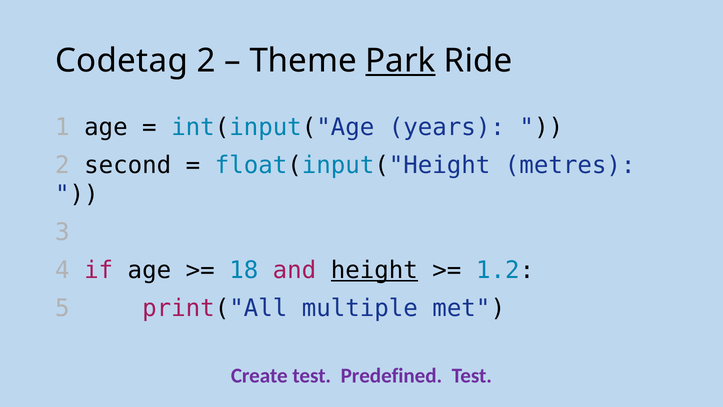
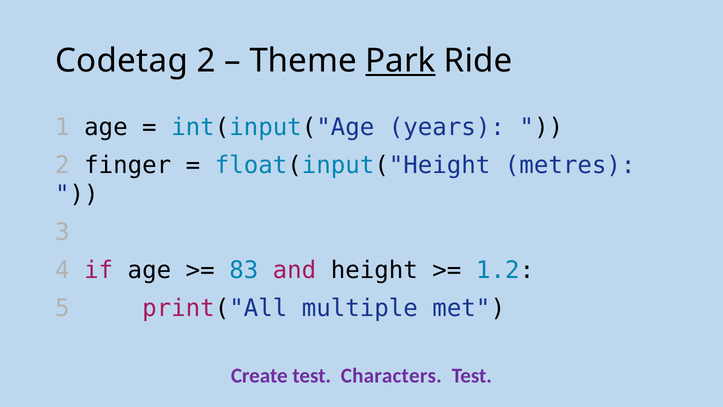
second: second -> finger
18: 18 -> 83
height underline: present -> none
Predefined: Predefined -> Characters
